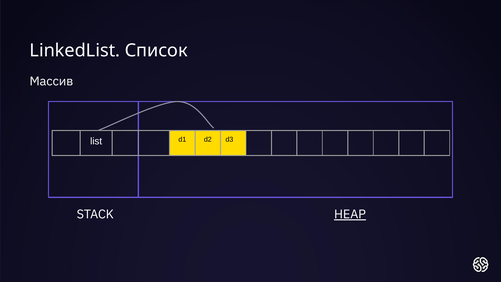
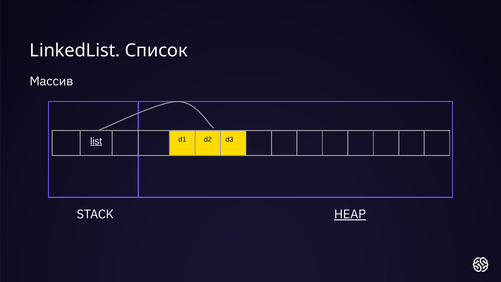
list underline: none -> present
